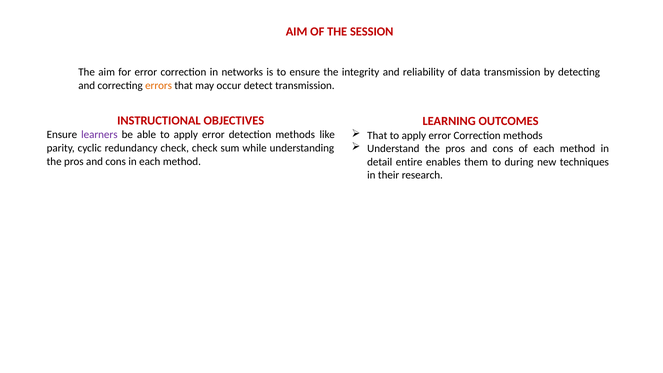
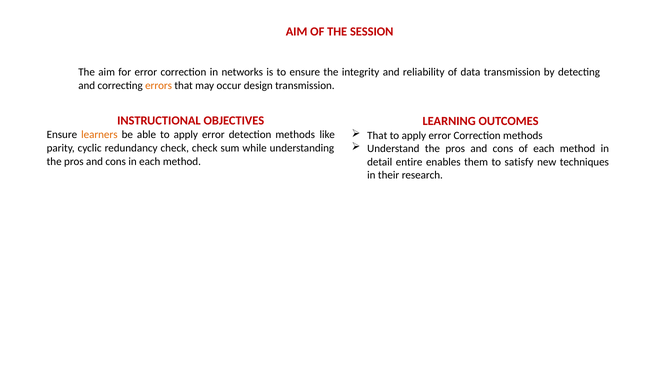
detect: detect -> design
learners colour: purple -> orange
during: during -> satisfy
